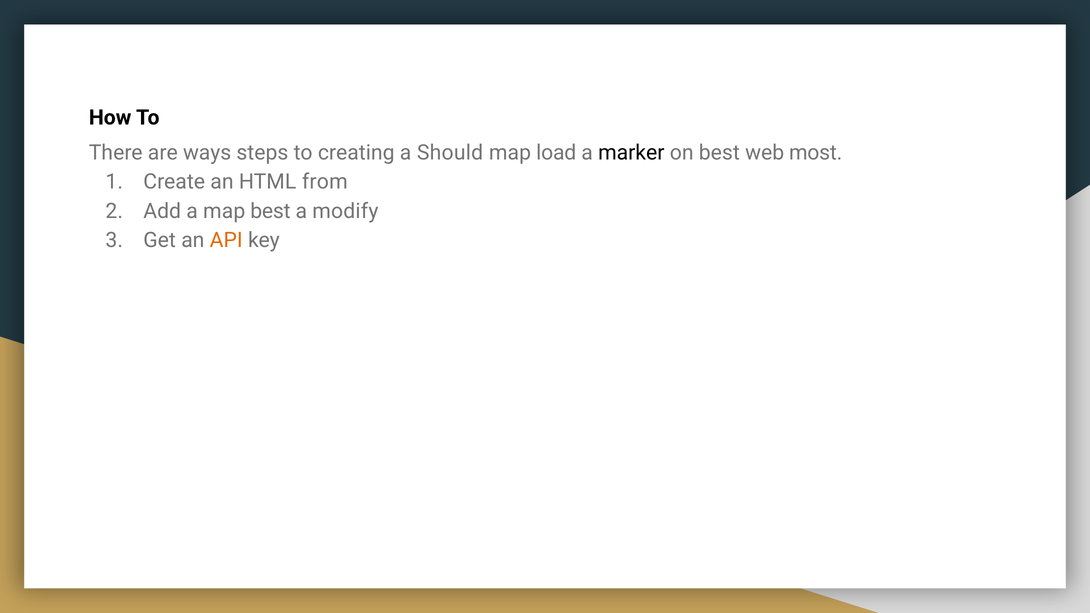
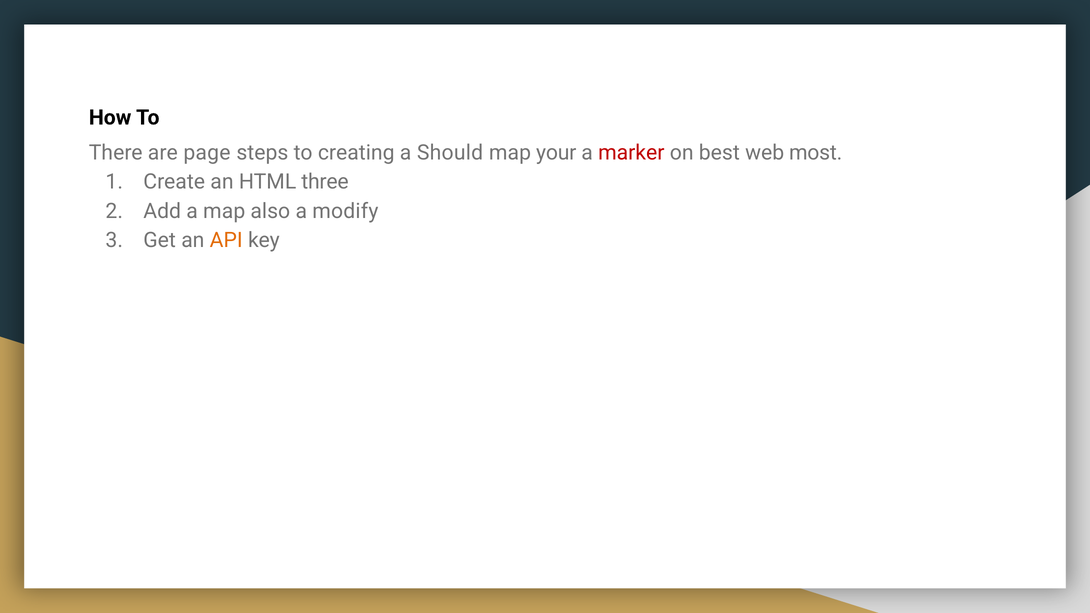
ways: ways -> page
load: load -> your
marker colour: black -> red
from: from -> three
map best: best -> also
